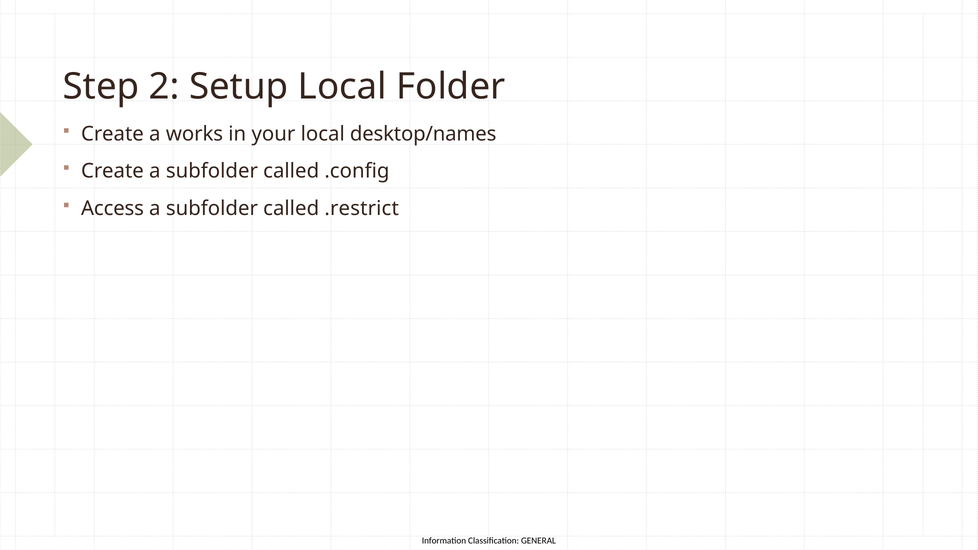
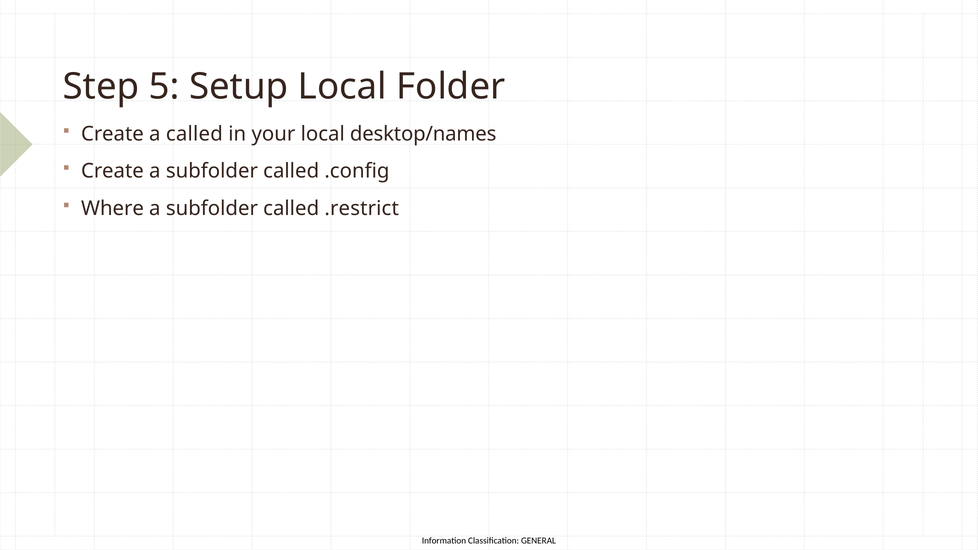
2: 2 -> 5
a works: works -> called
Access: Access -> Where
